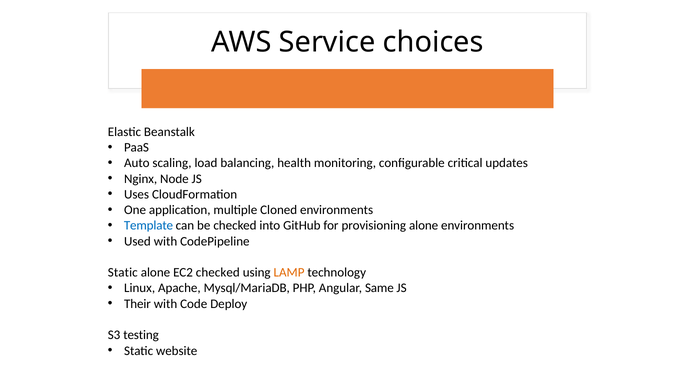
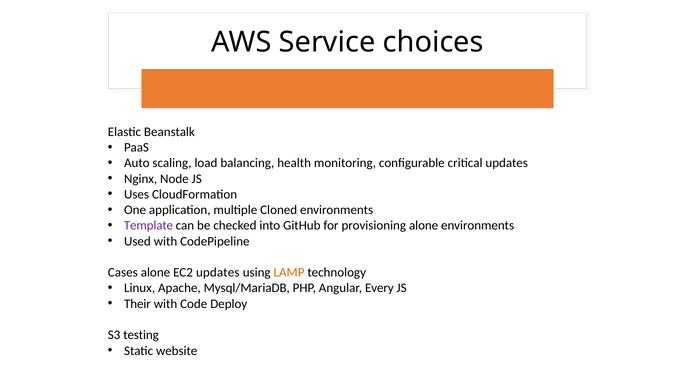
Template colour: blue -> purple
Static at (123, 272): Static -> Cases
EC2 checked: checked -> updates
Same: Same -> Every
